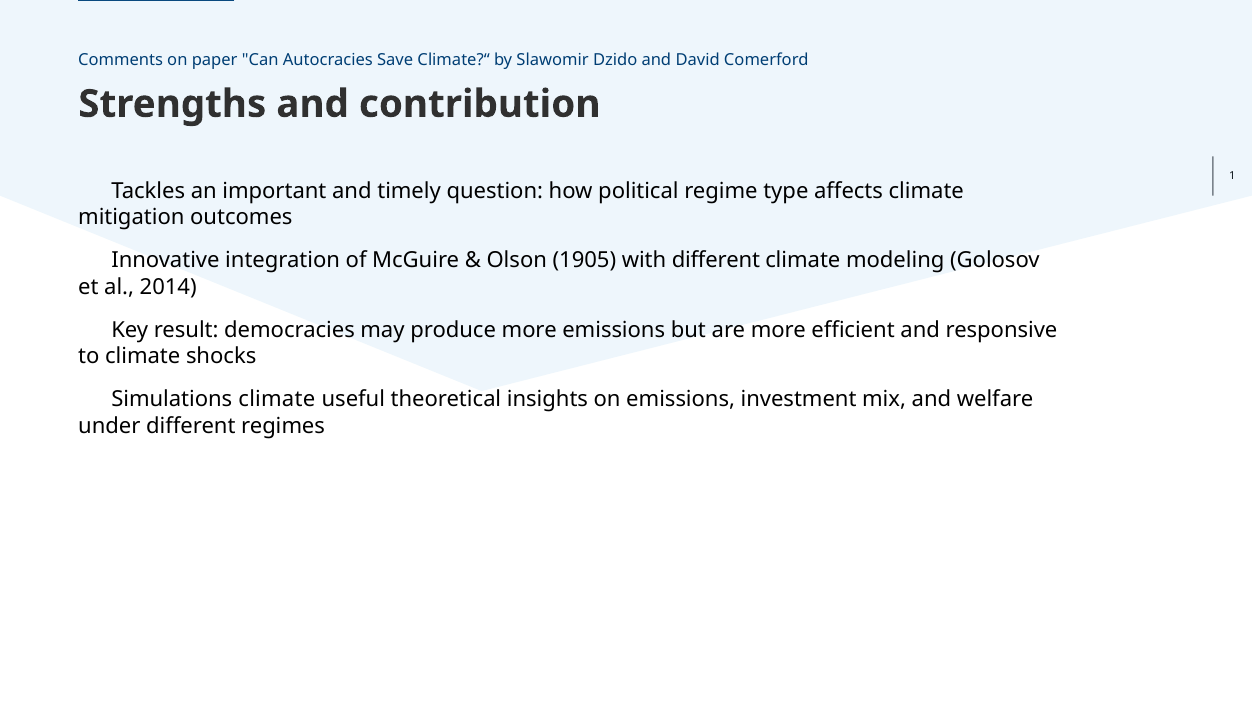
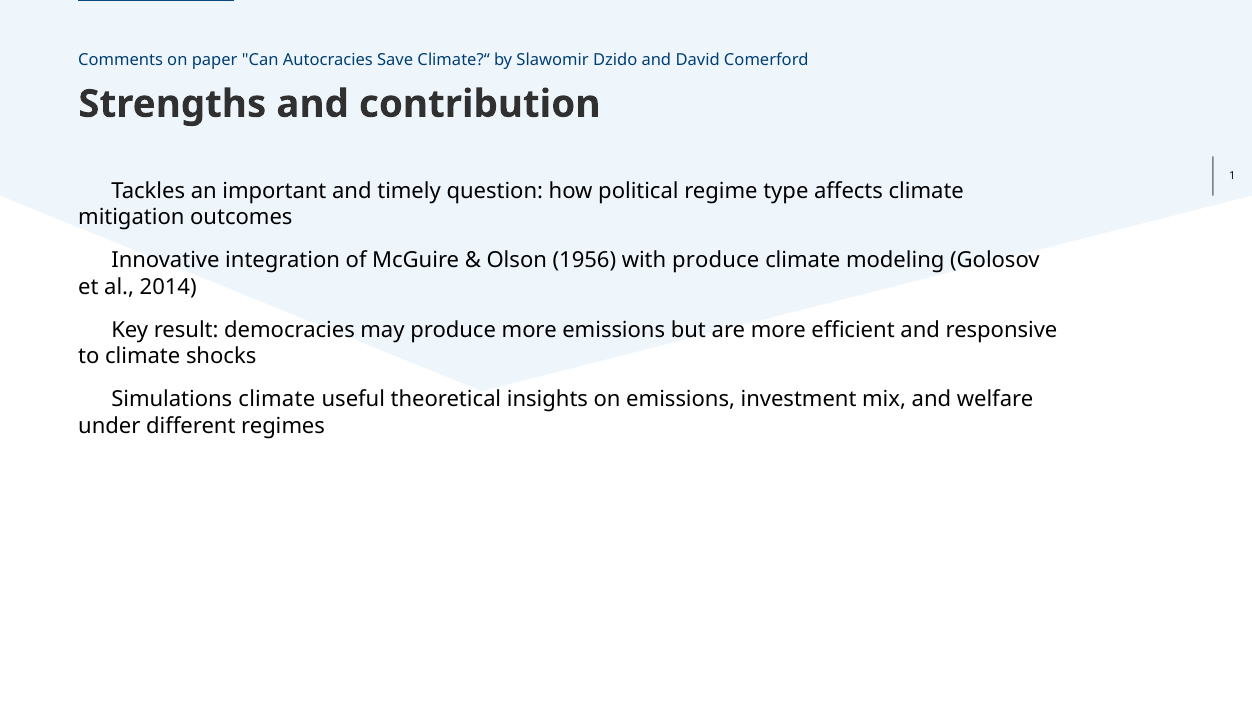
1905: 1905 -> 1956
with different: different -> produce
